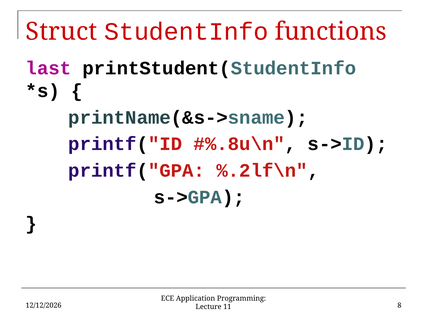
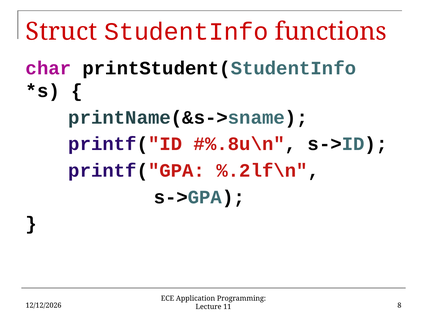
last: last -> char
